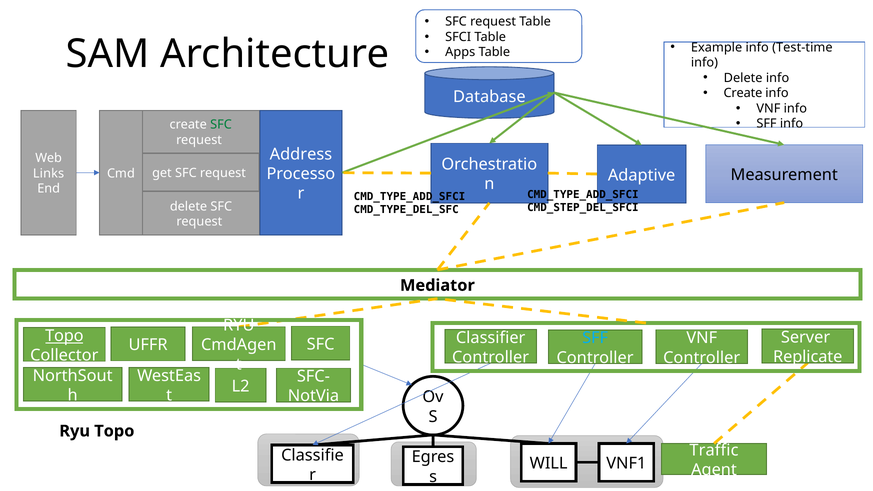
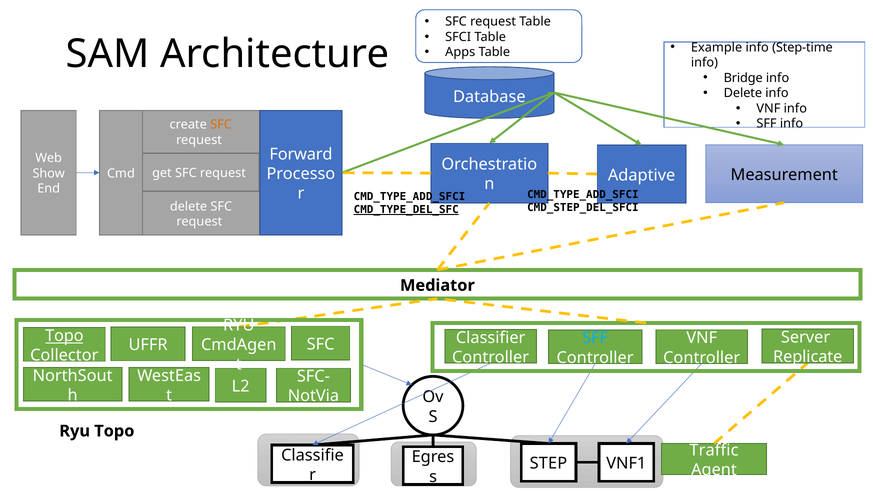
Test-time: Test-time -> Step-time
Delete at (743, 78): Delete -> Bridge
Create at (743, 93): Create -> Delete
SFC at (221, 125) colour: green -> orange
Address: Address -> Forward
Links: Links -> Show
CMD_TYPE_DEL_SFC underline: none -> present
WILL: WILL -> STEP
